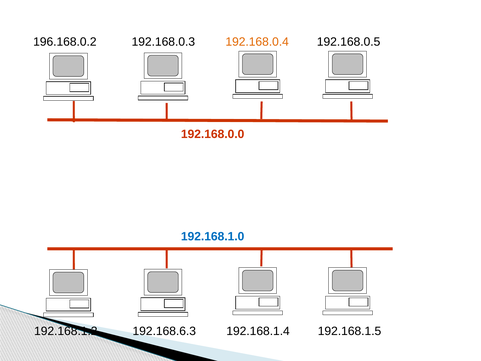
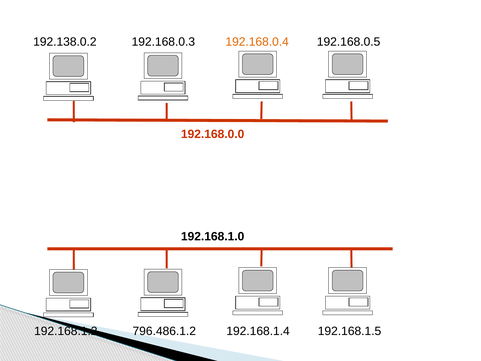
196.168.0.2: 196.168.0.2 -> 192.138.0.2
192.168.1.0 colour: blue -> black
192.168.6.3: 192.168.6.3 -> 796.486.1.2
